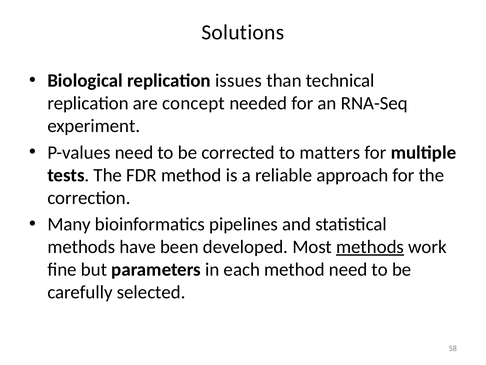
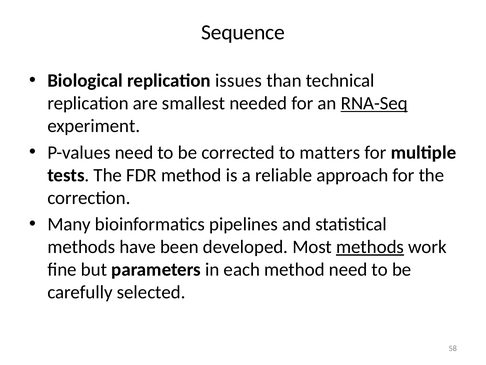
Solutions: Solutions -> Sequence
concept: concept -> smallest
RNA-Seq underline: none -> present
